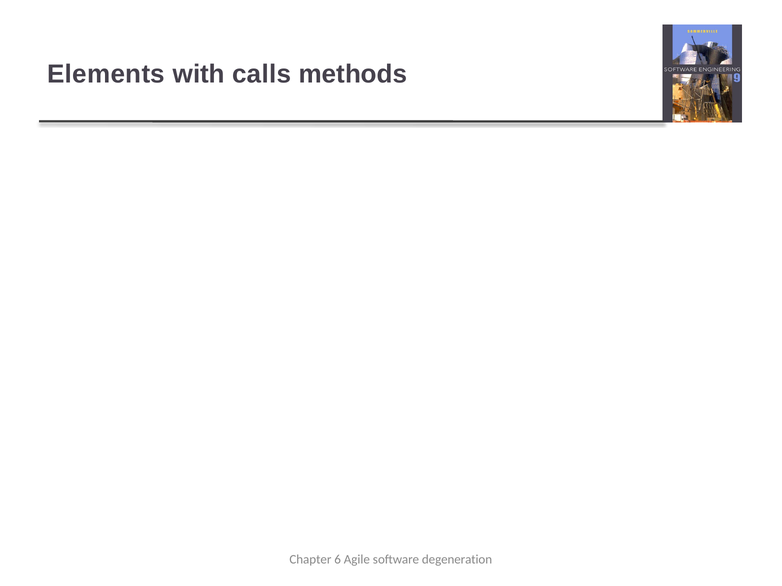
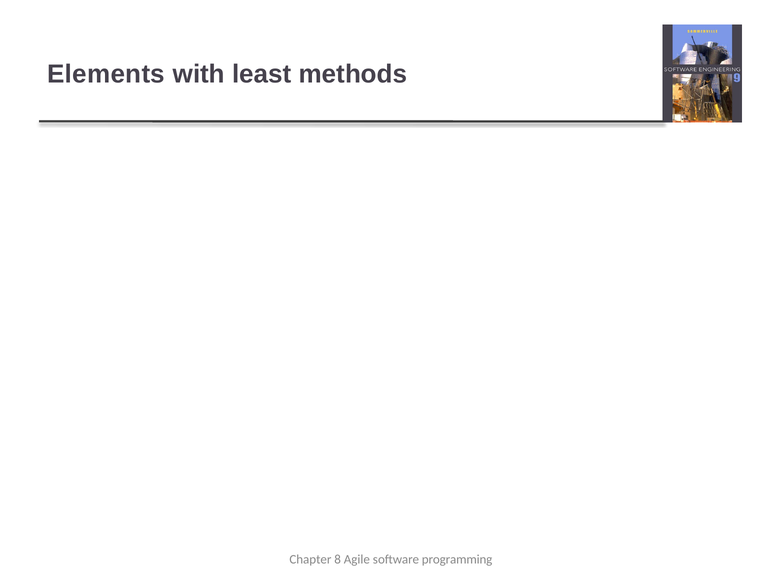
calls: calls -> least
6: 6 -> 8
degeneration: degeneration -> programming
